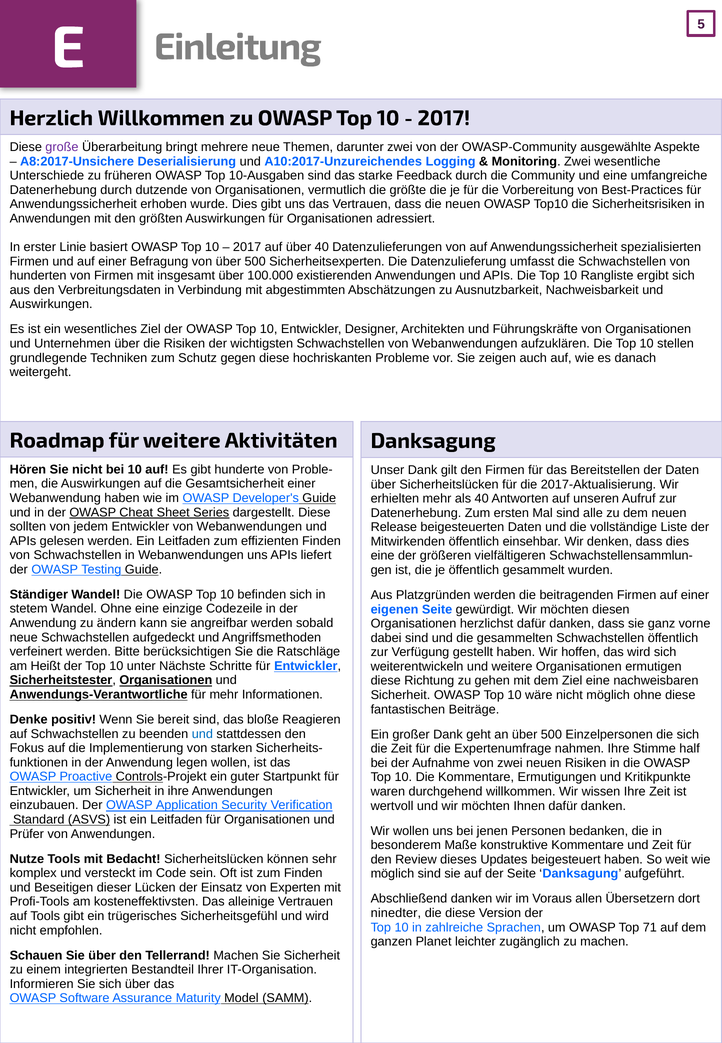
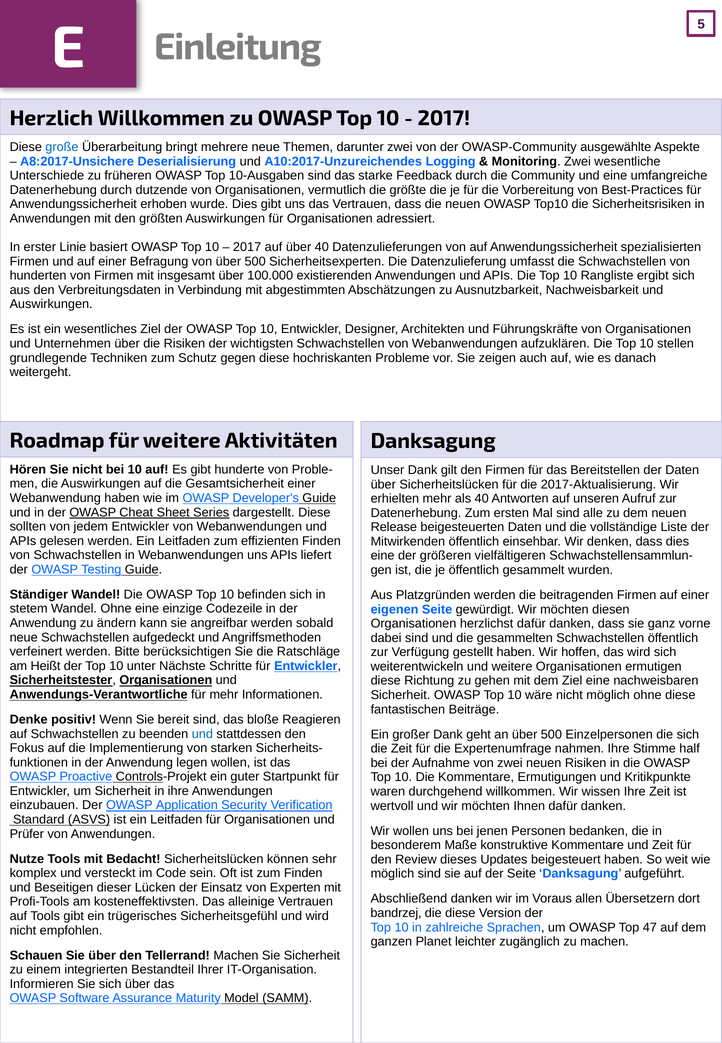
große colour: purple -> blue
ninedter: ninedter -> bandrzej
71: 71 -> 47
